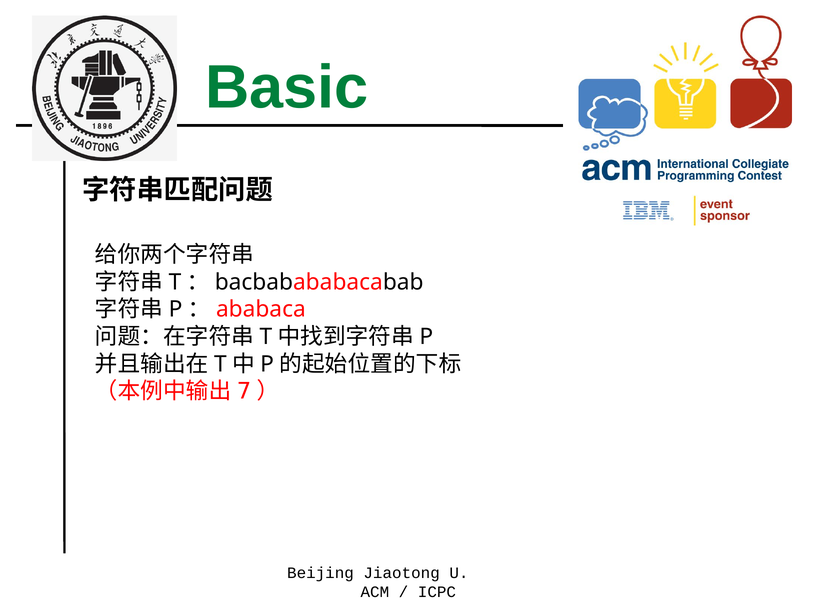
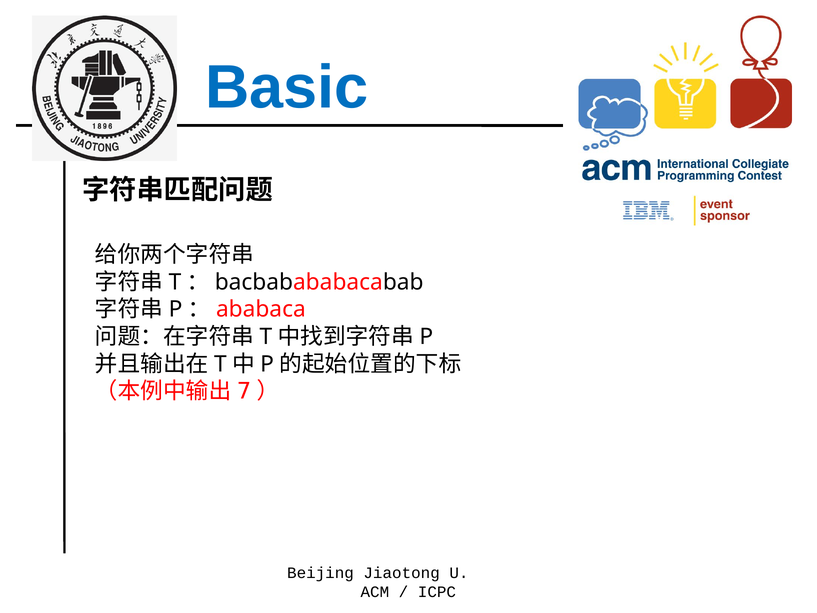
Basic colour: green -> blue
